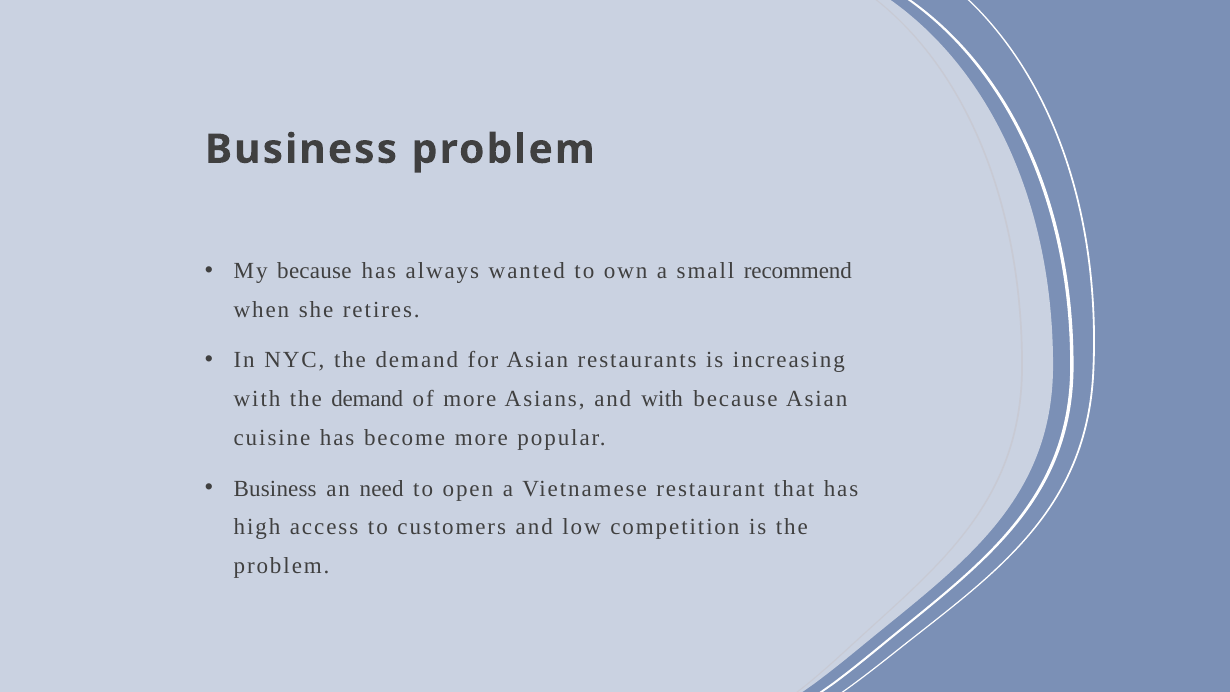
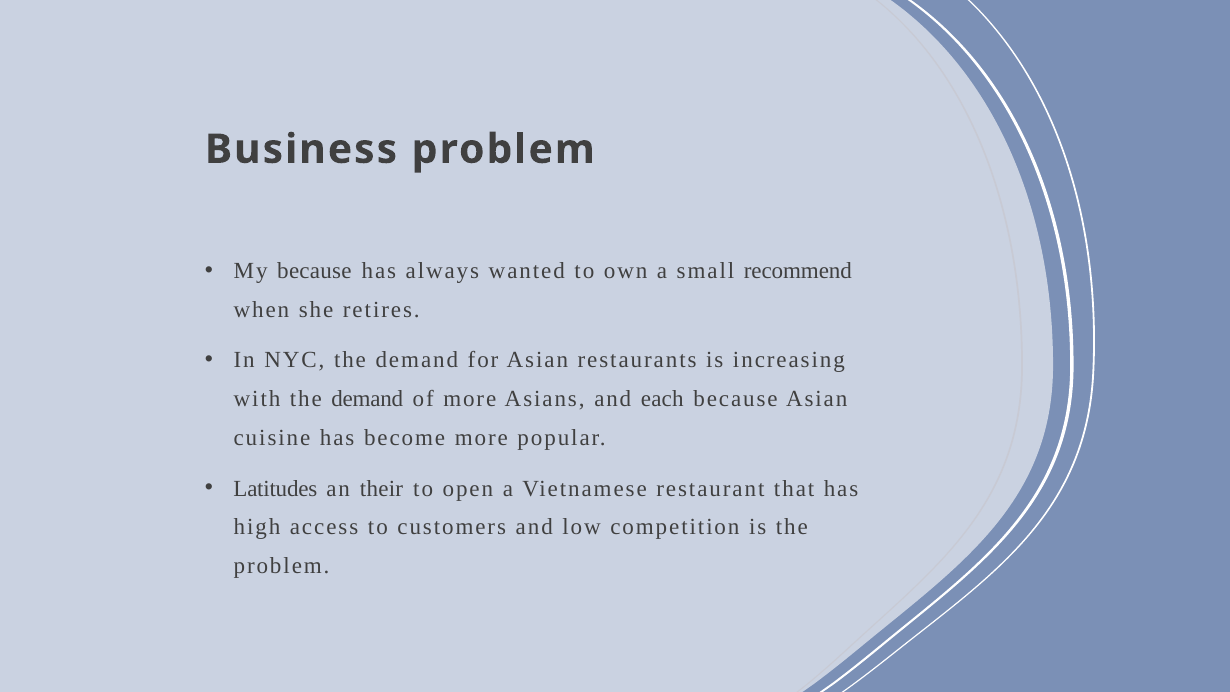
and with: with -> each
Business at (275, 488): Business -> Latitudes
need: need -> their
